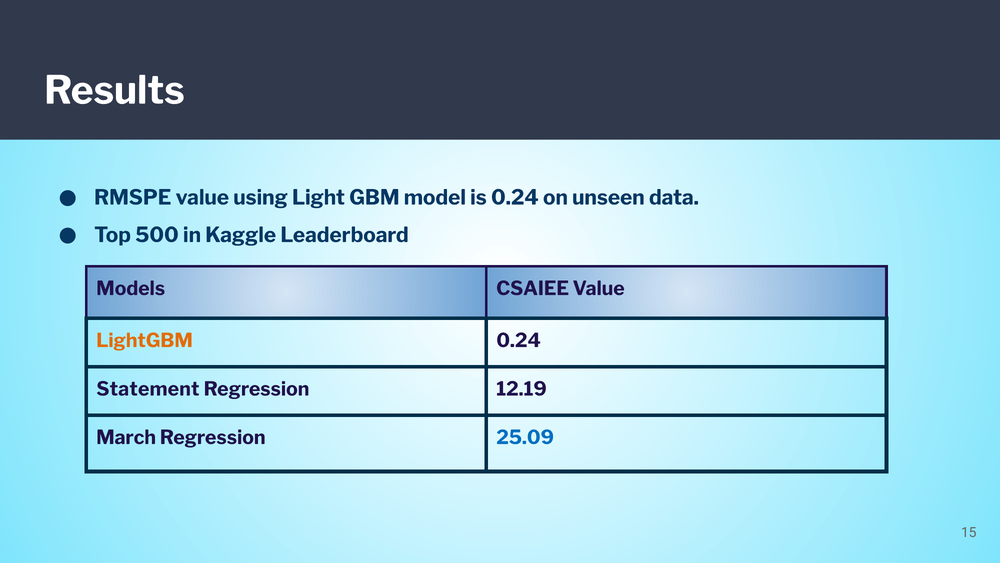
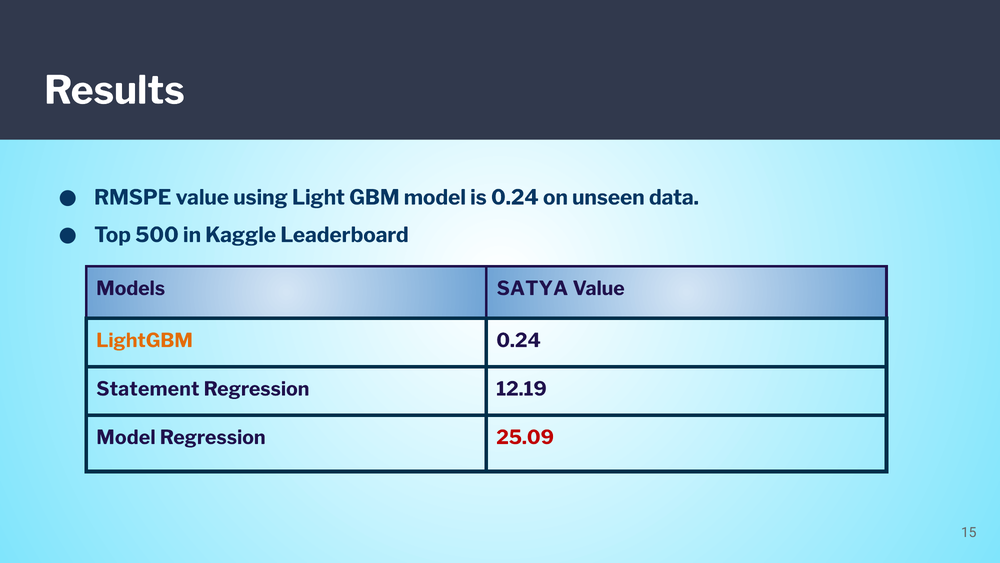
CSAIEE: CSAIEE -> SATYA
March at (126, 437): March -> Model
25.09 colour: blue -> red
